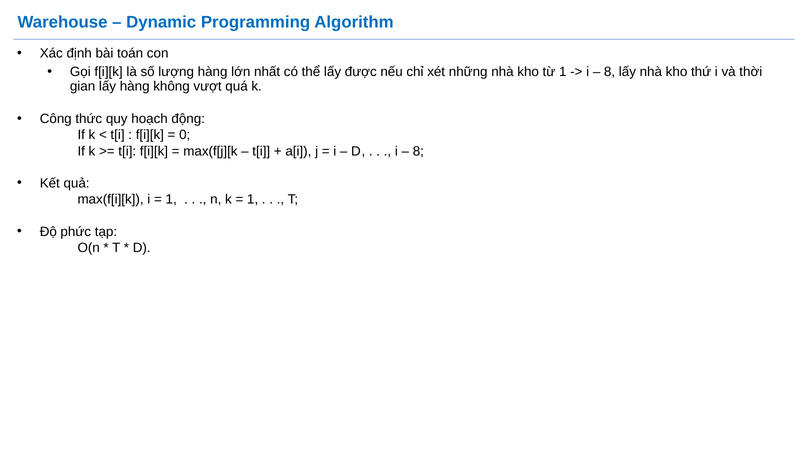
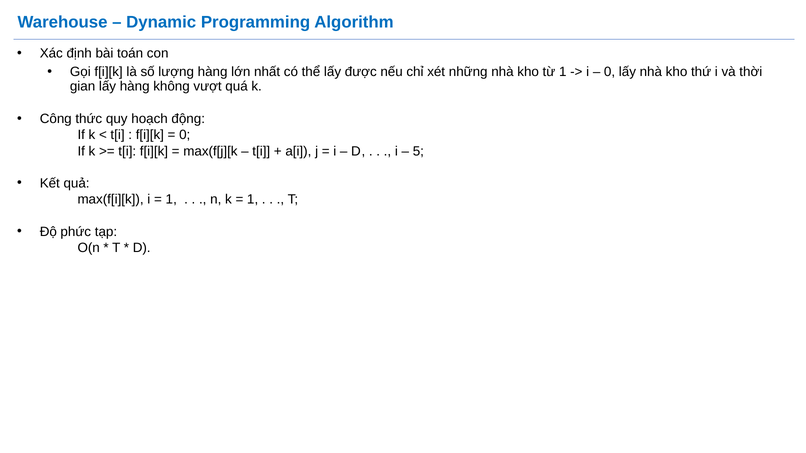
8 at (610, 72): 8 -> 0
8 at (418, 151): 8 -> 5
